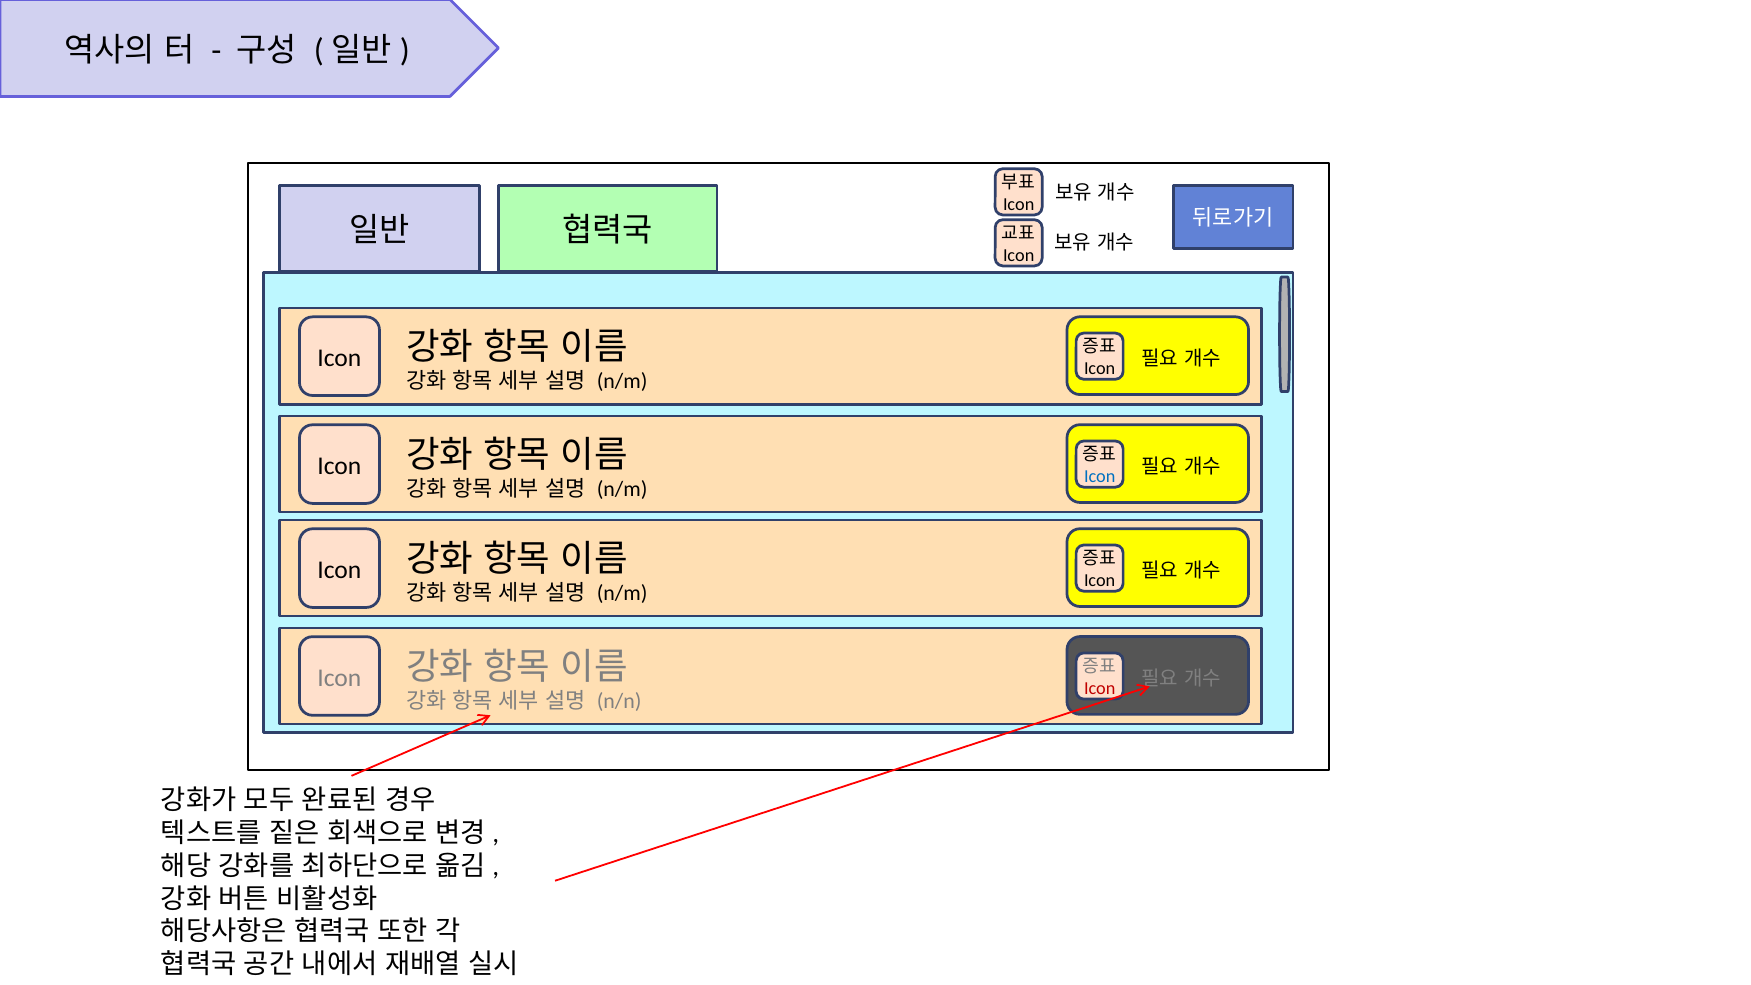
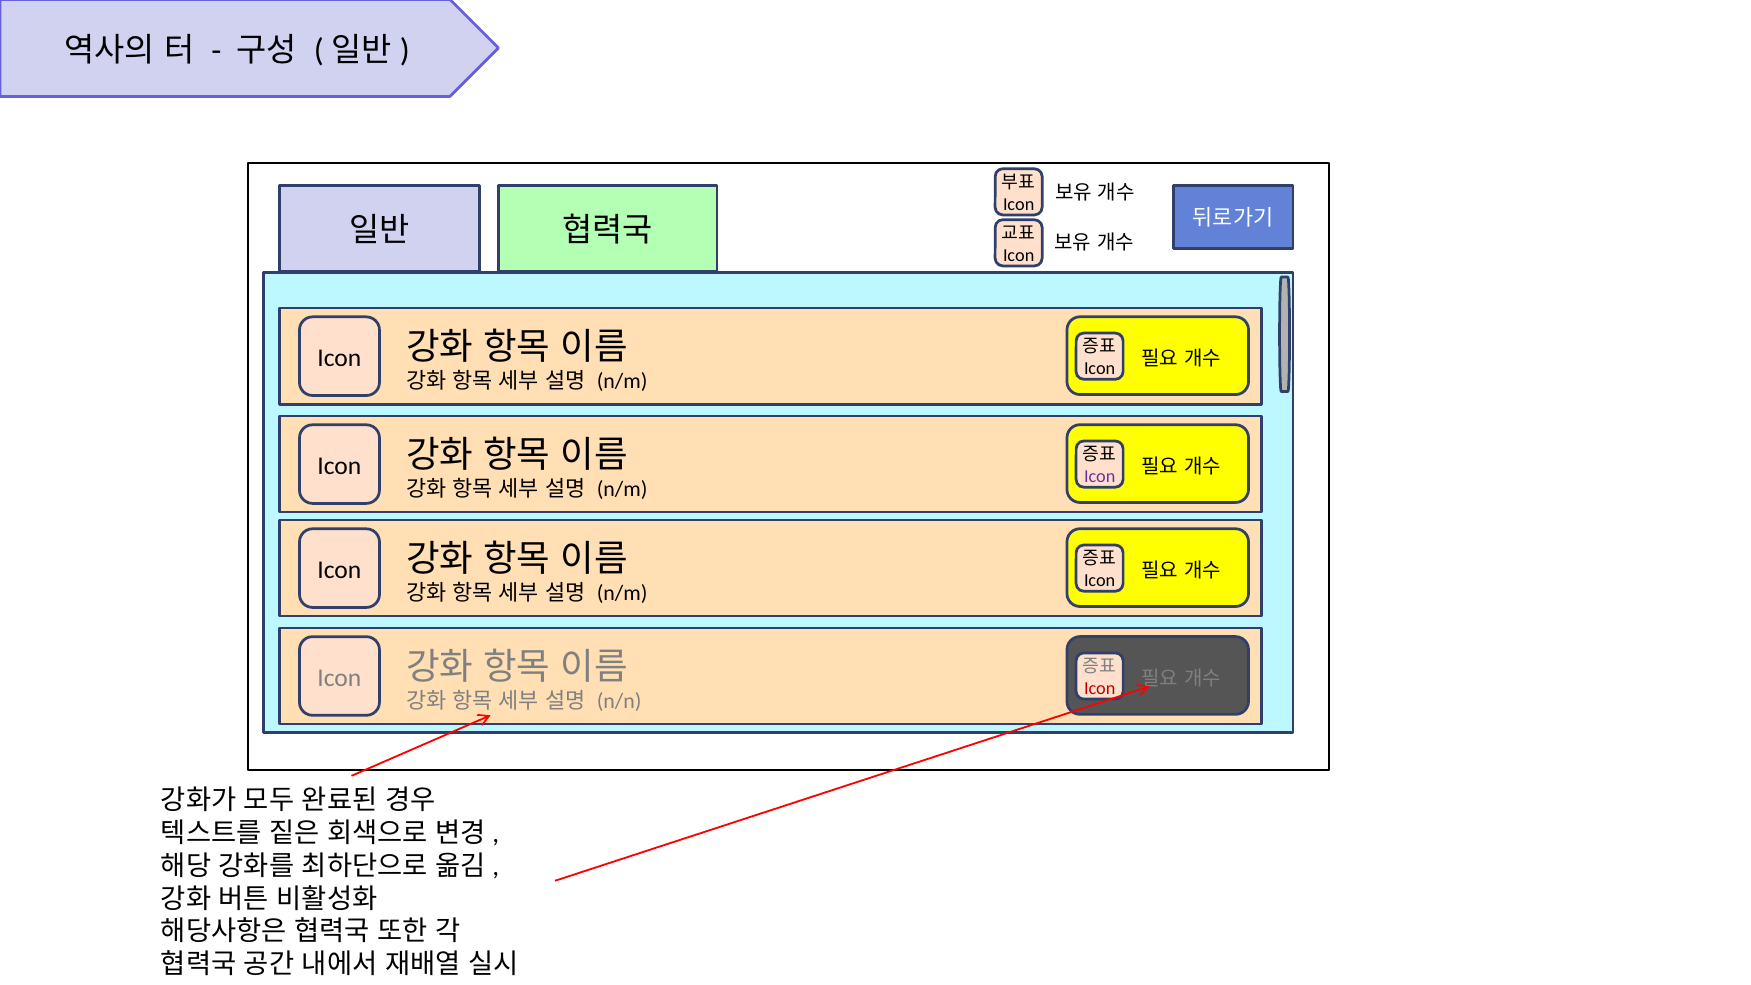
Icon at (1100, 476) colour: blue -> purple
